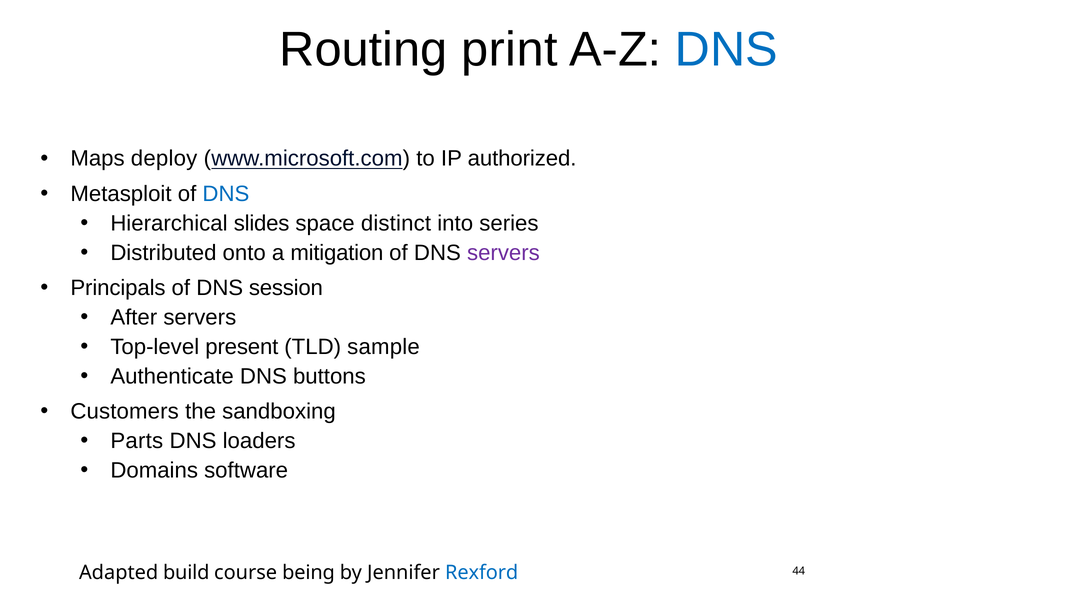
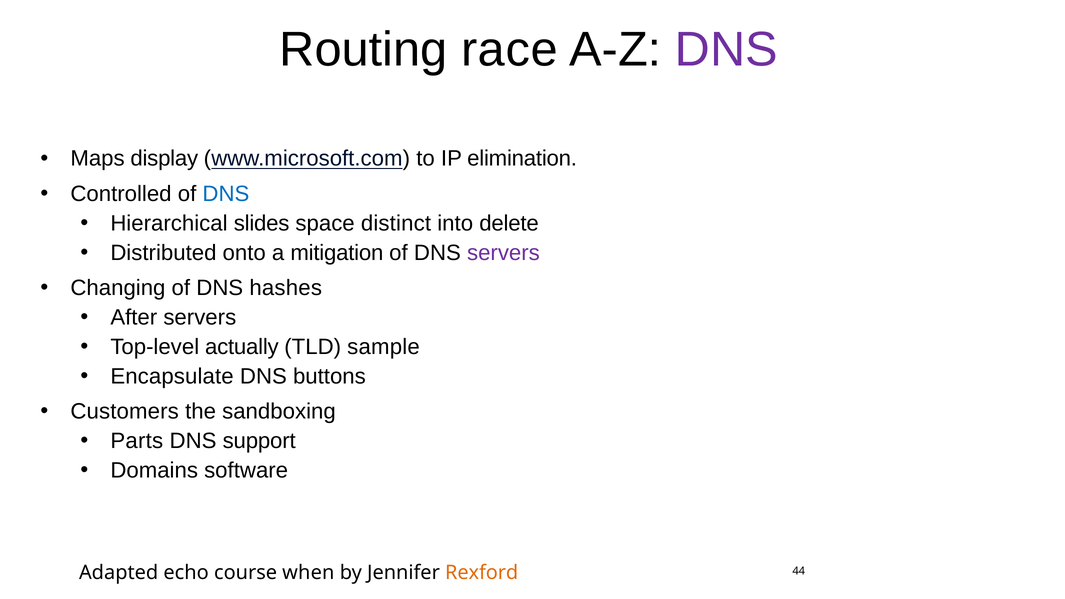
print: print -> race
DNS at (726, 50) colour: blue -> purple
deploy: deploy -> display
authorized: authorized -> elimination
Metasploit: Metasploit -> Controlled
series: series -> delete
Principals: Principals -> Changing
session: session -> hashes
present: present -> actually
Authenticate: Authenticate -> Encapsulate
loaders: loaders -> support
build: build -> echo
being: being -> when
Rexford colour: blue -> orange
